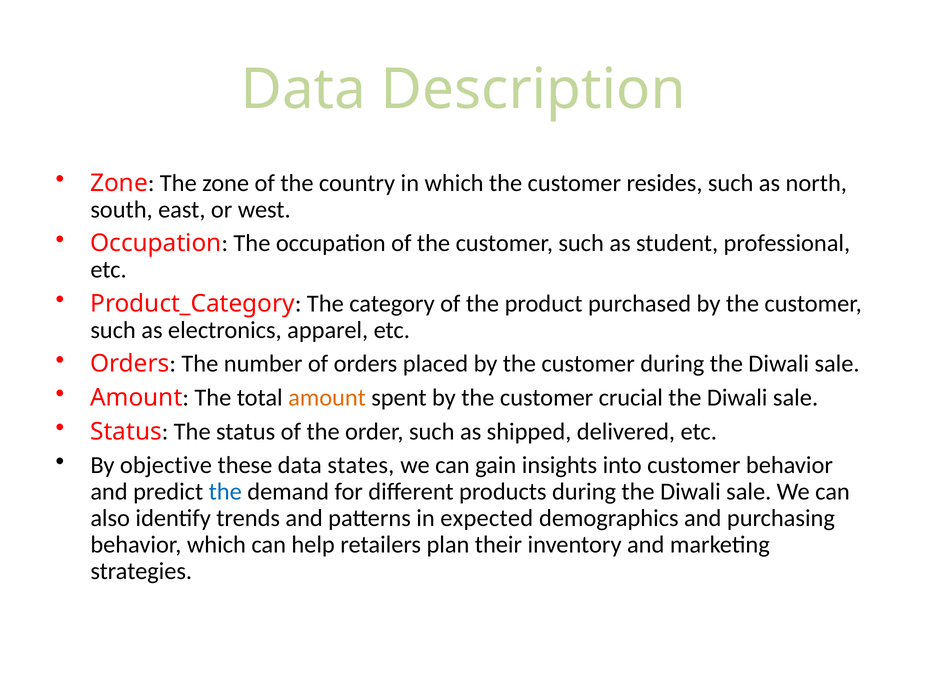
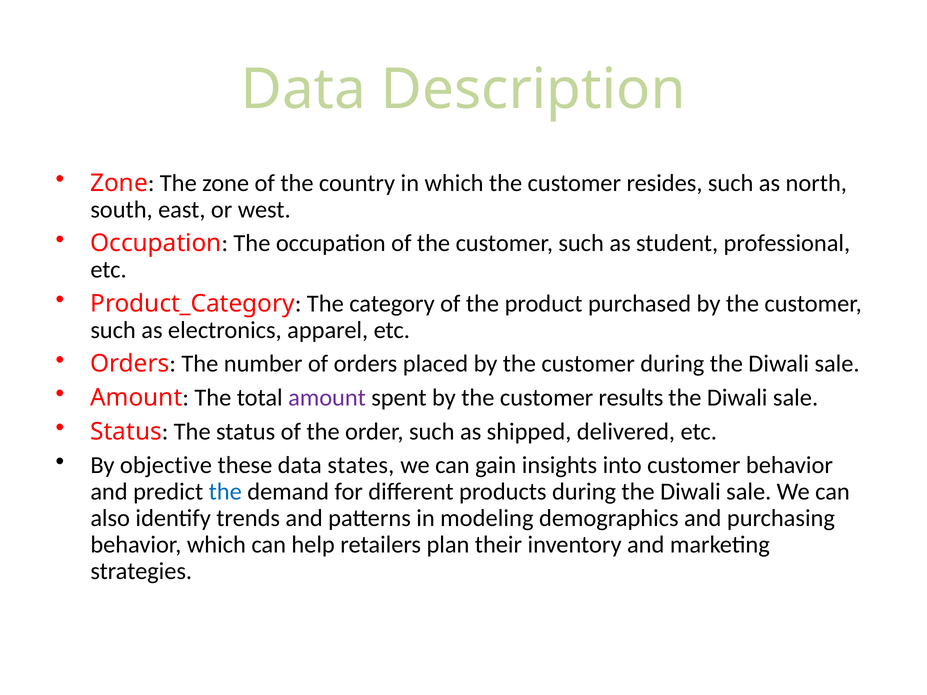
amount at (327, 398) colour: orange -> purple
crucial: crucial -> results
expected: expected -> modeling
